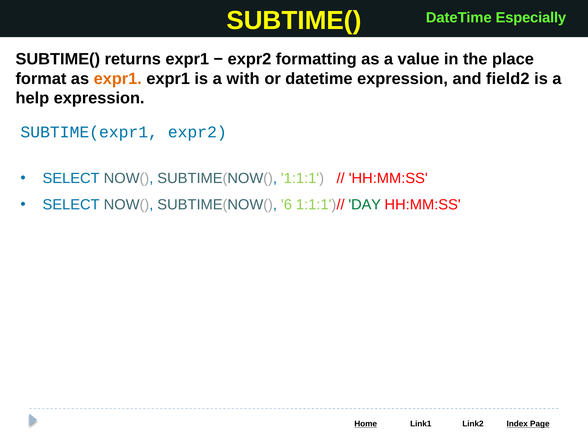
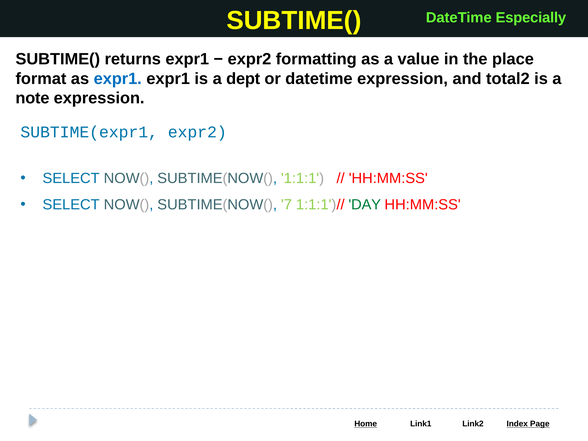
expr1 at (118, 79) colour: orange -> blue
with: with -> dept
field2: field2 -> total2
help: help -> note
6: 6 -> 7
